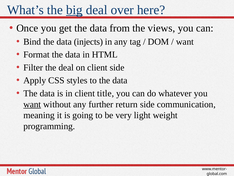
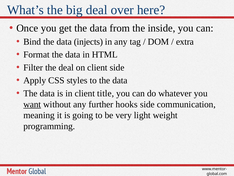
big underline: present -> none
views: views -> inside
want at (185, 42): want -> extra
return: return -> hooks
